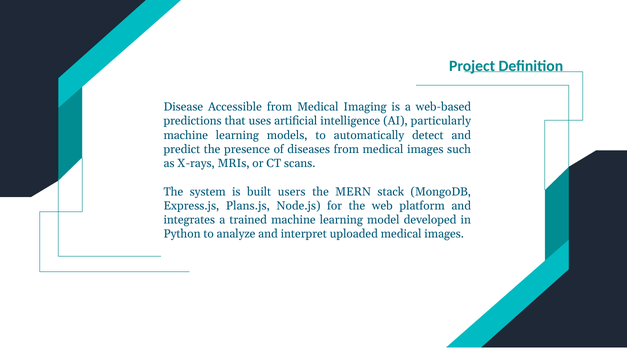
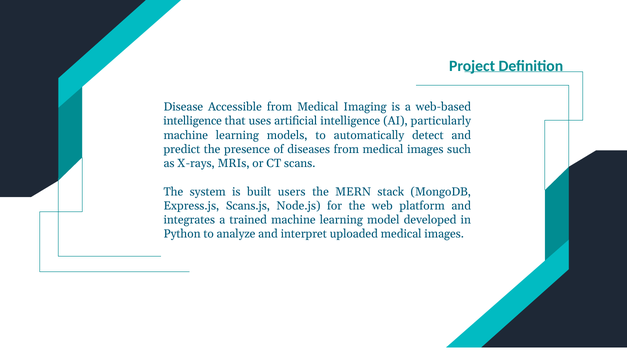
predictions at (193, 121): predictions -> intelligence
Plans.js: Plans.js -> Scans.js
